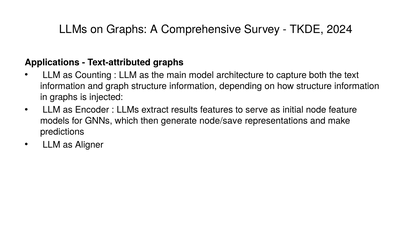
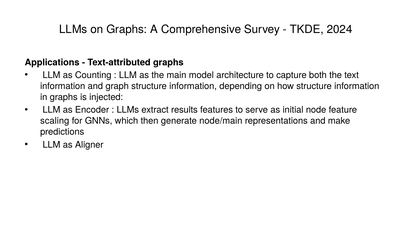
models: models -> scaling
node/save: node/save -> node/main
